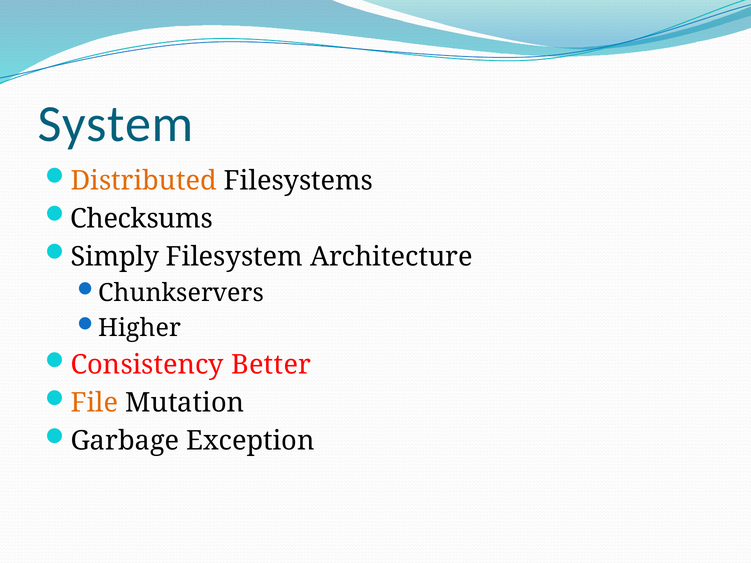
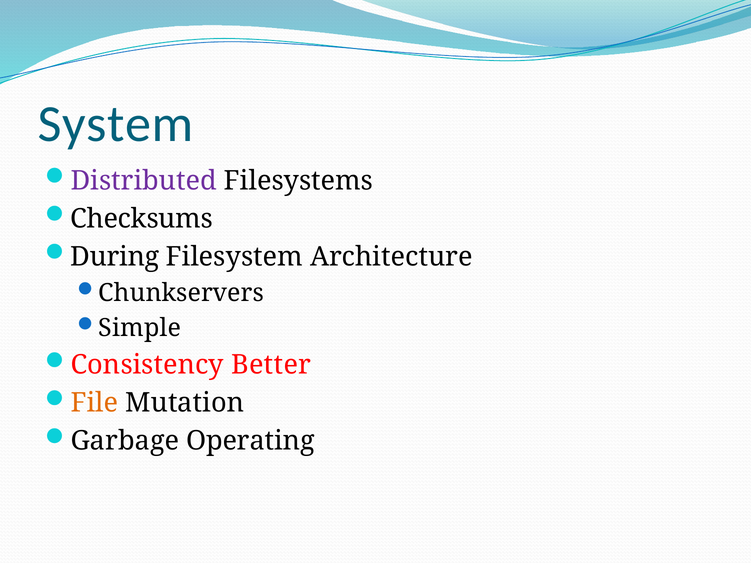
Distributed colour: orange -> purple
Simply: Simply -> During
Higher: Higher -> Simple
Exception: Exception -> Operating
